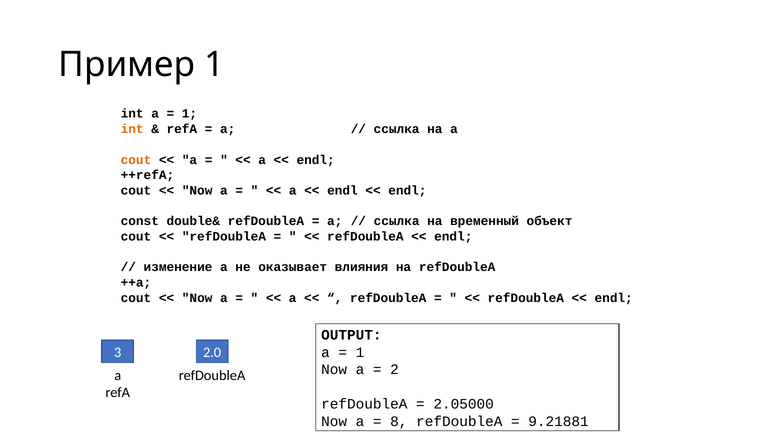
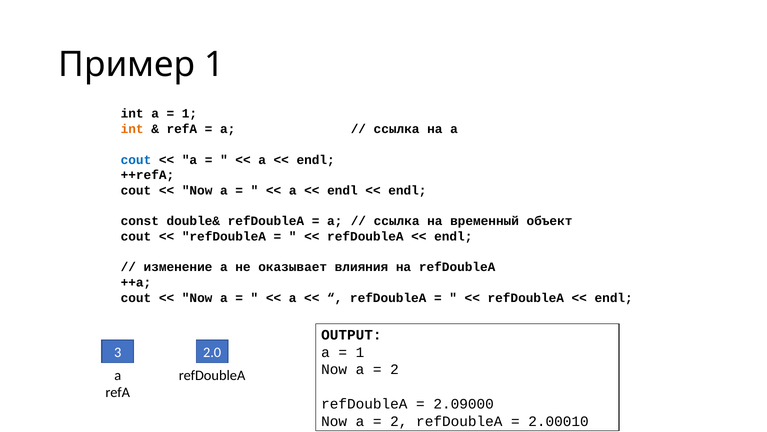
cout at (136, 160) colour: orange -> blue
2.05000: 2.05000 -> 2.09000
8 at (399, 421): 8 -> 2
9.21881: 9.21881 -> 2.00010
